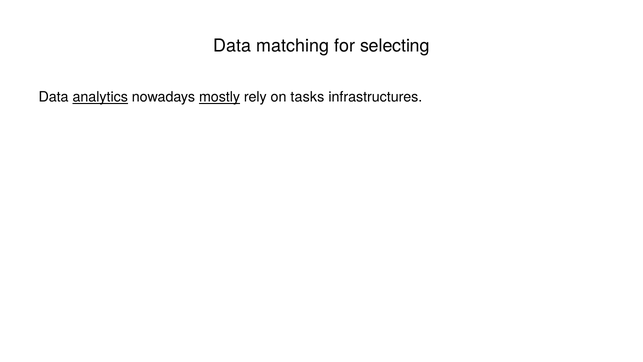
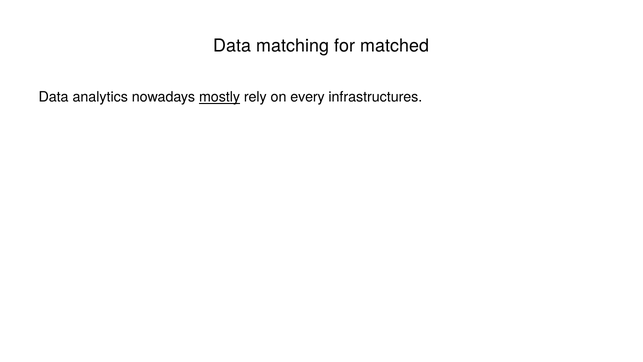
selecting: selecting -> matched
analytics underline: present -> none
tasks: tasks -> every
